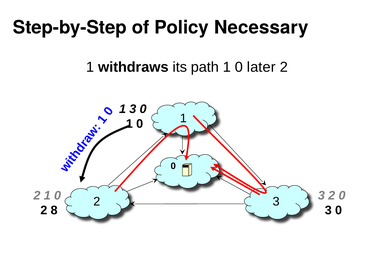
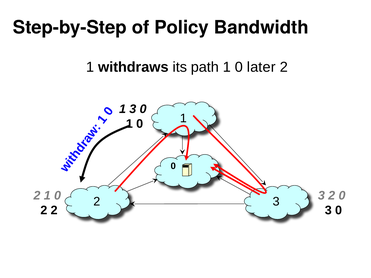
Necessary: Necessary -> Bandwidth
2 8: 8 -> 2
